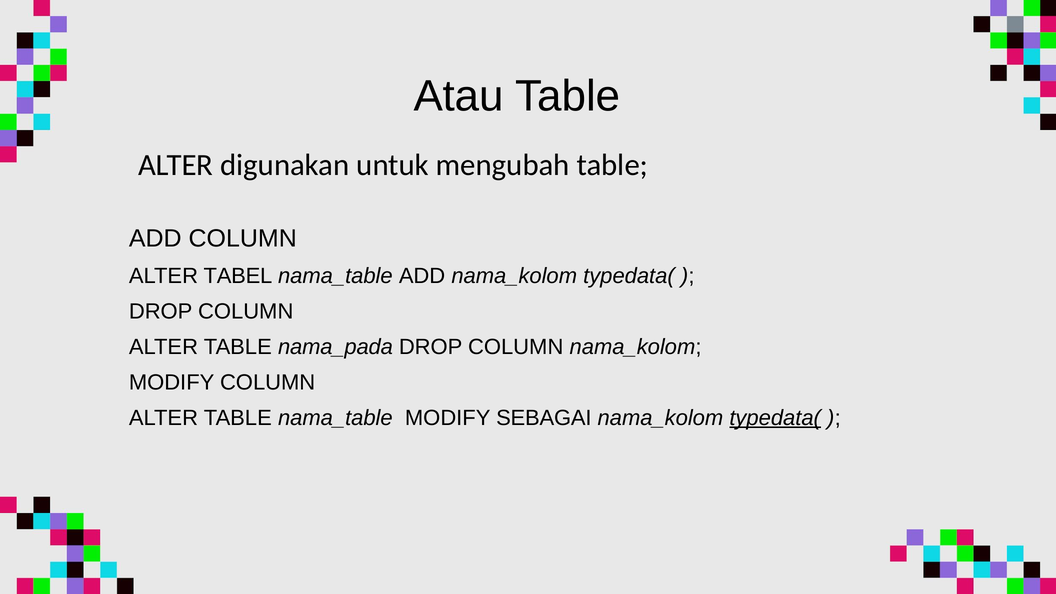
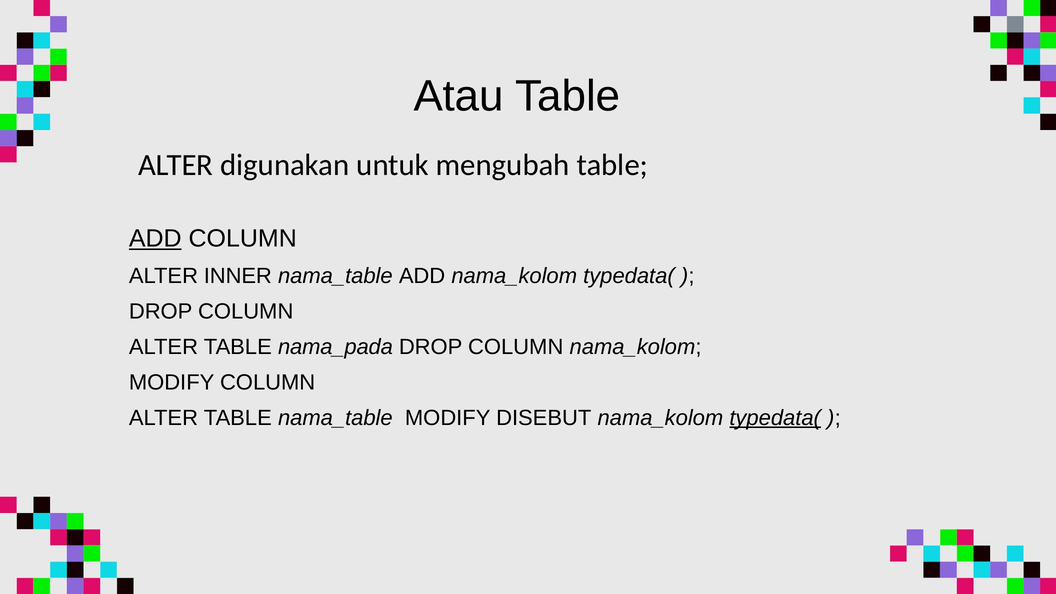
ADD at (155, 239) underline: none -> present
TABEL: TABEL -> INNER
SEBAGAI: SEBAGAI -> DISEBUT
